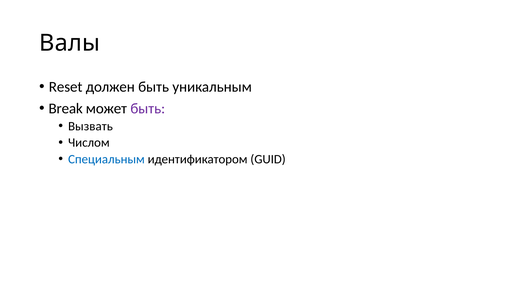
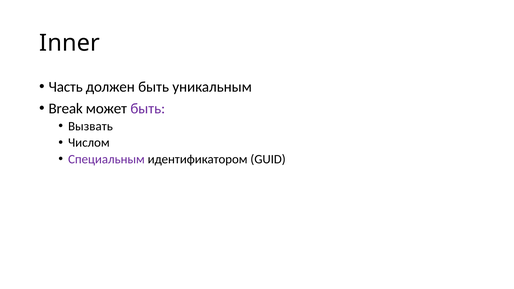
Валы: Валы -> Inner
Reset: Reset -> Часть
Специальным colour: blue -> purple
